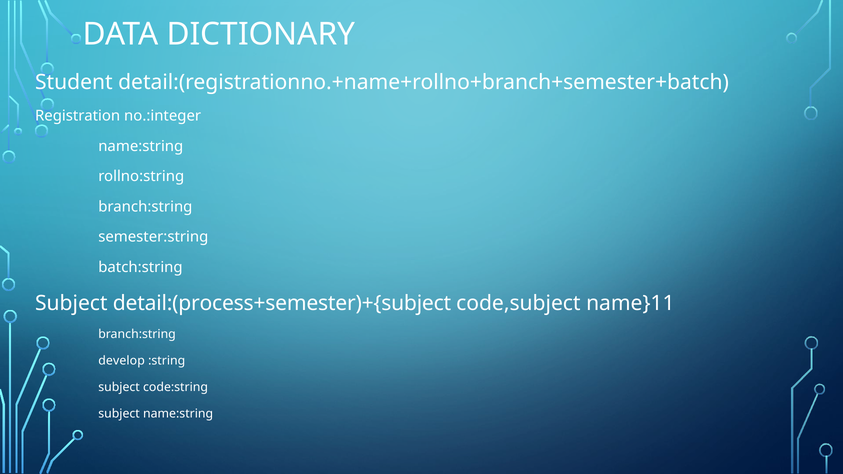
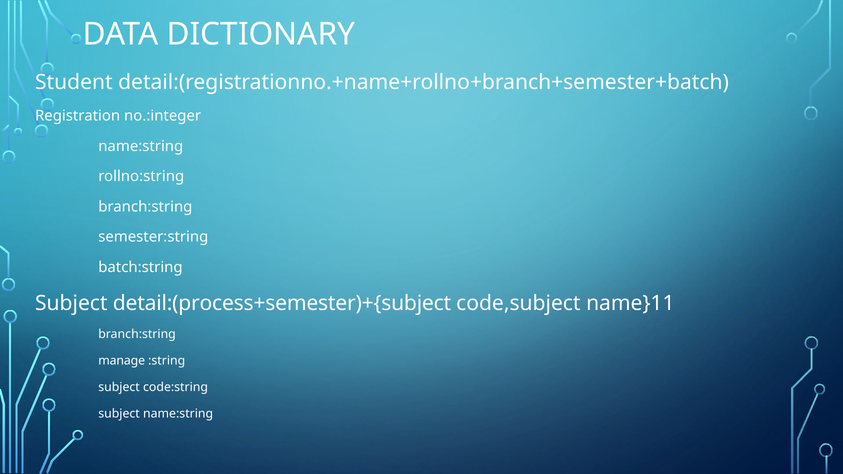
develop: develop -> manage
